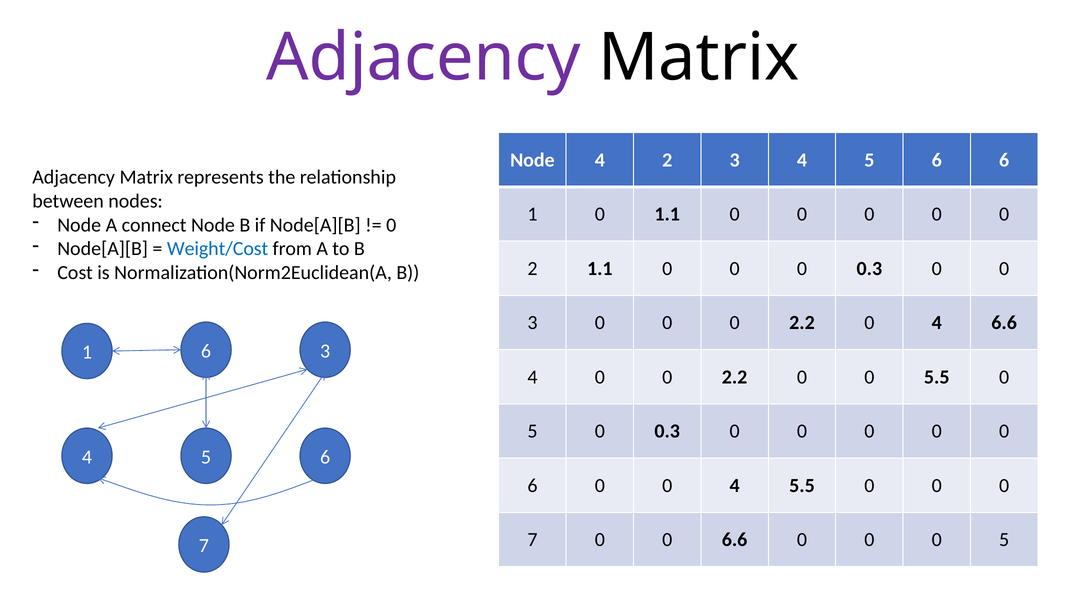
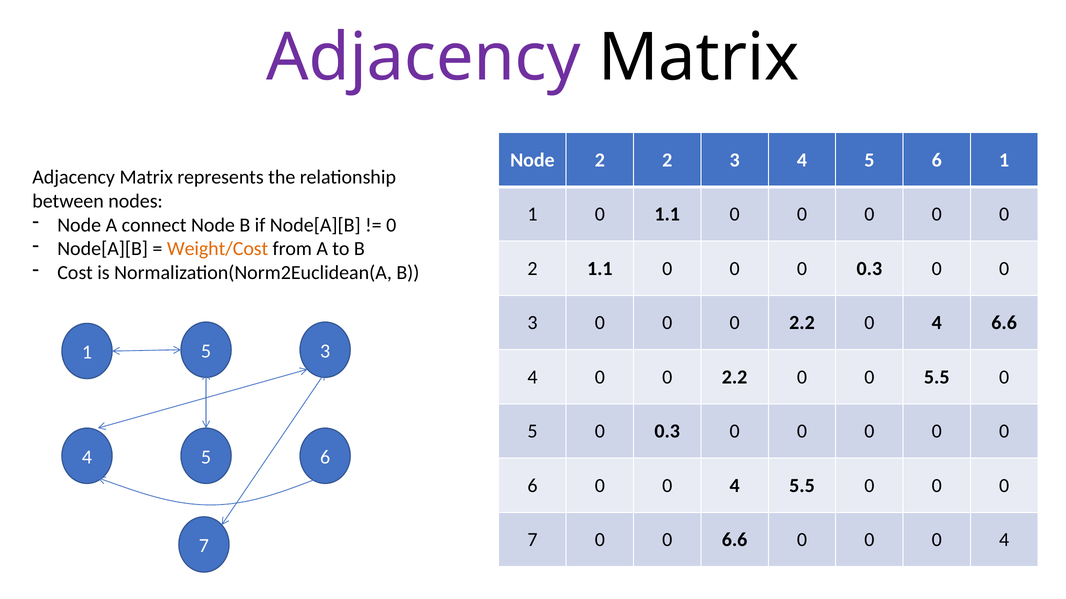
Node 4: 4 -> 2
6 6: 6 -> 1
Weight/Cost colour: blue -> orange
1 6: 6 -> 5
0 0 0 5: 5 -> 4
